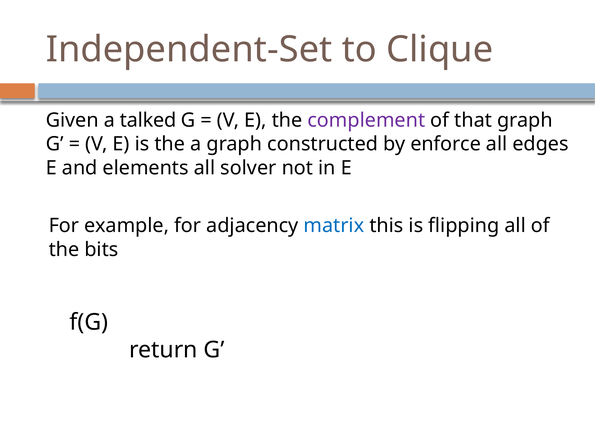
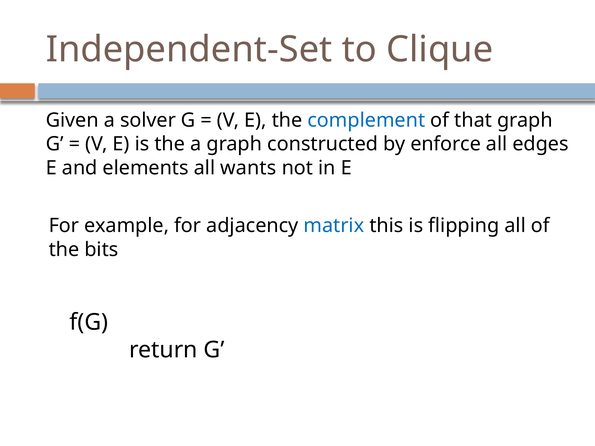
talked: talked -> solver
complement colour: purple -> blue
solver: solver -> wants
